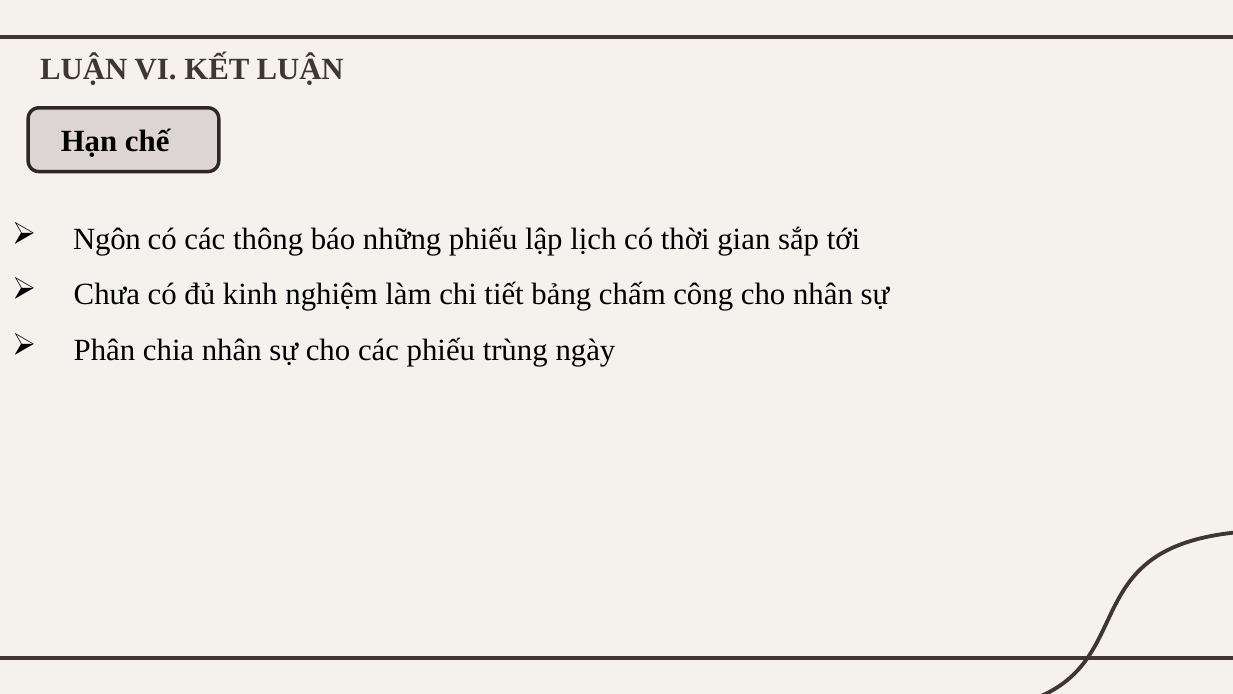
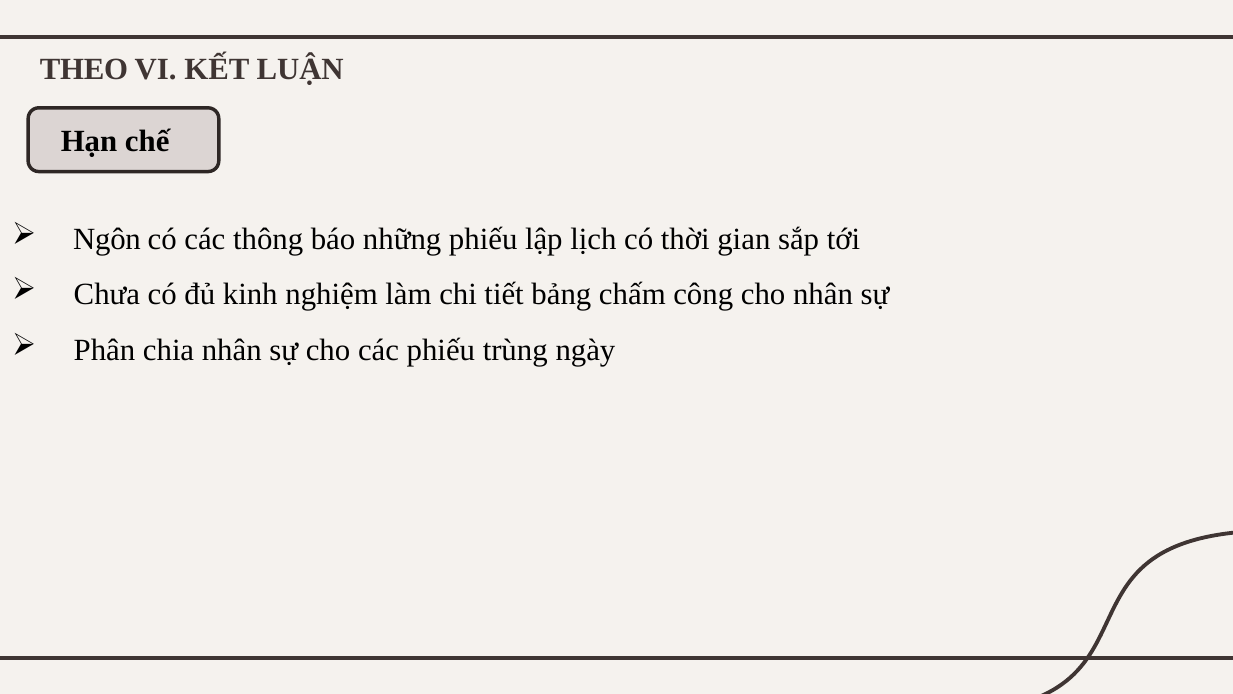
LUẬN at (84, 69): LUẬN -> THEO
